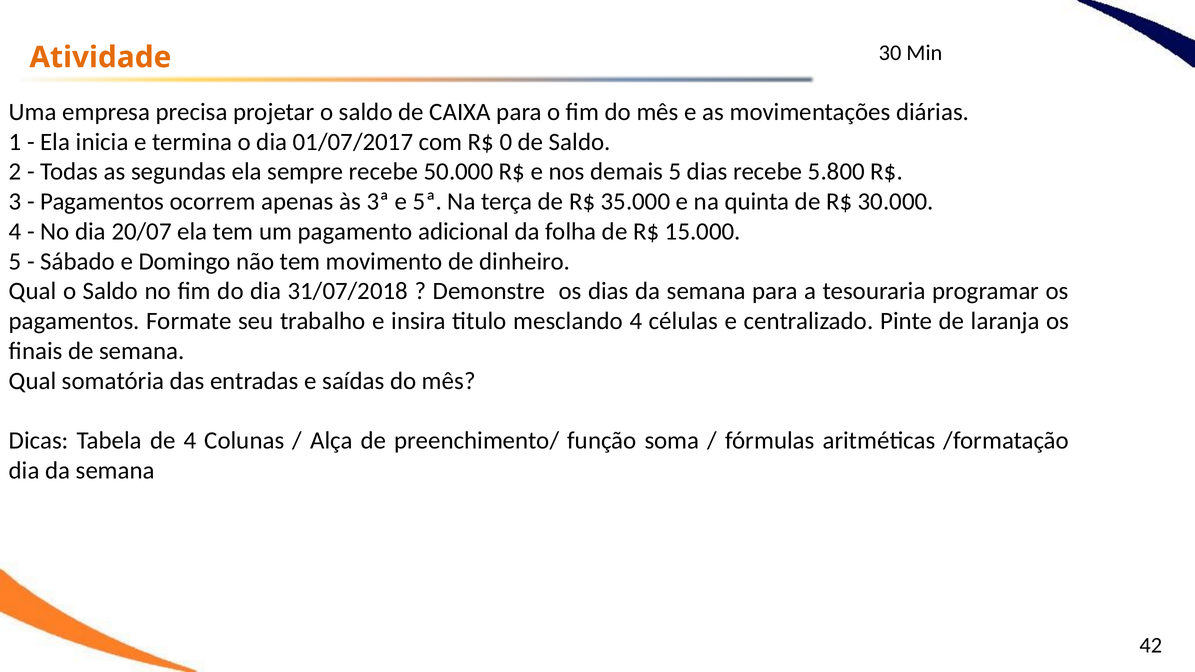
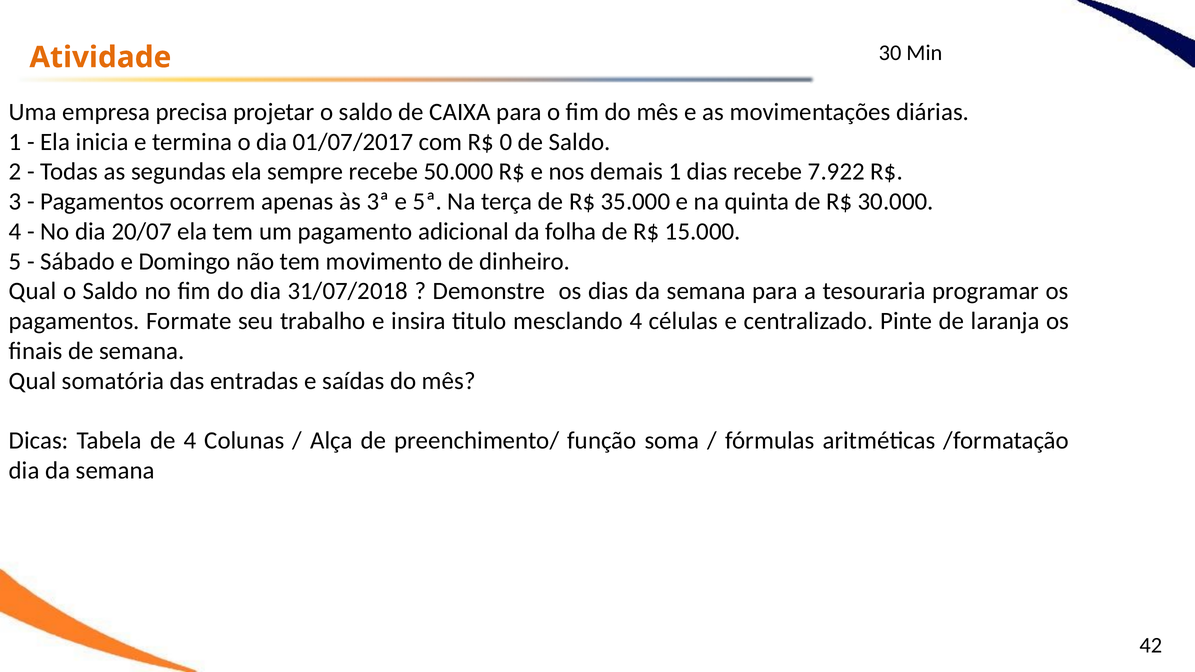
demais 5: 5 -> 1
5.800: 5.800 -> 7.922
